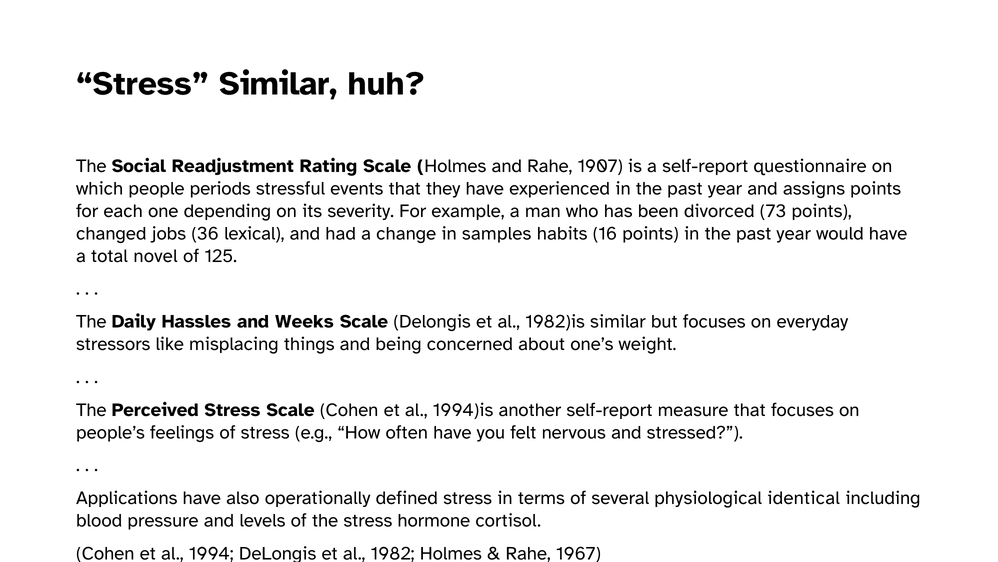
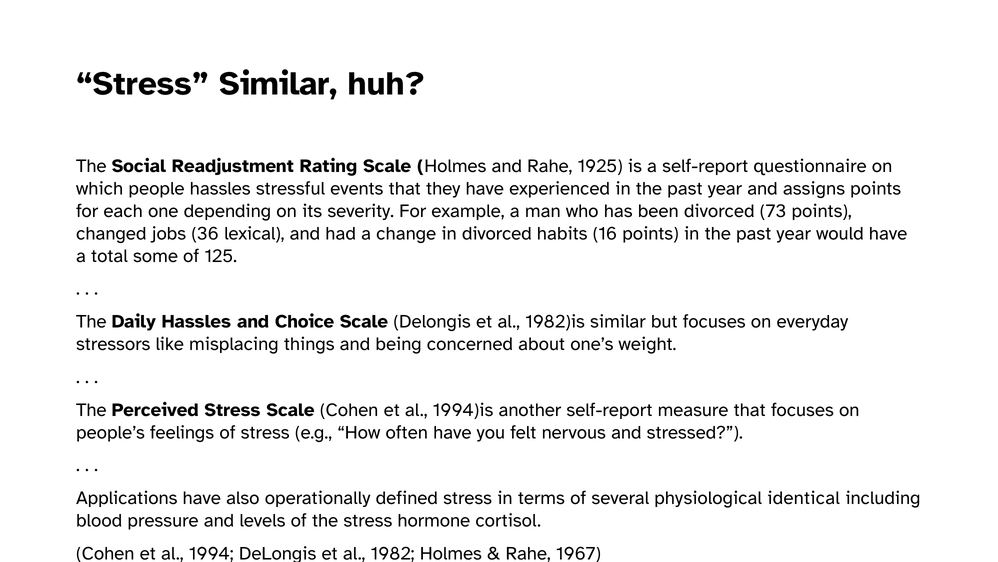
1907: 1907 -> 1925
people periods: periods -> hassles
in samples: samples -> divorced
novel: novel -> some
Weeks: Weeks -> Choice
